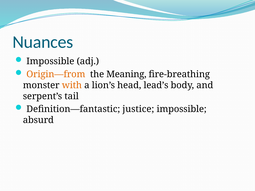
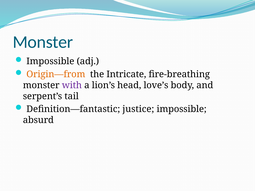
Nuances at (43, 42): Nuances -> Monster
Meaning: Meaning -> Intricate
with colour: orange -> purple
lead’s: lead’s -> love’s
